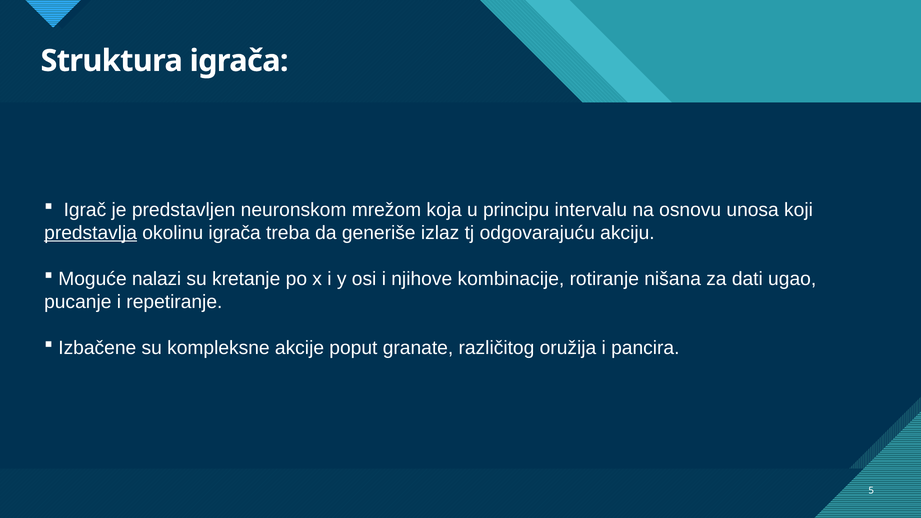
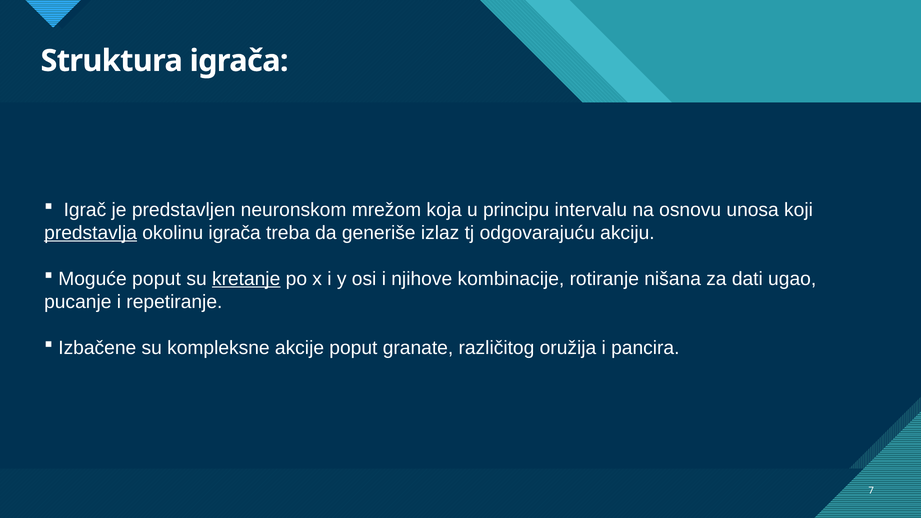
Moguće nalazi: nalazi -> poput
kretanje underline: none -> present
5: 5 -> 7
